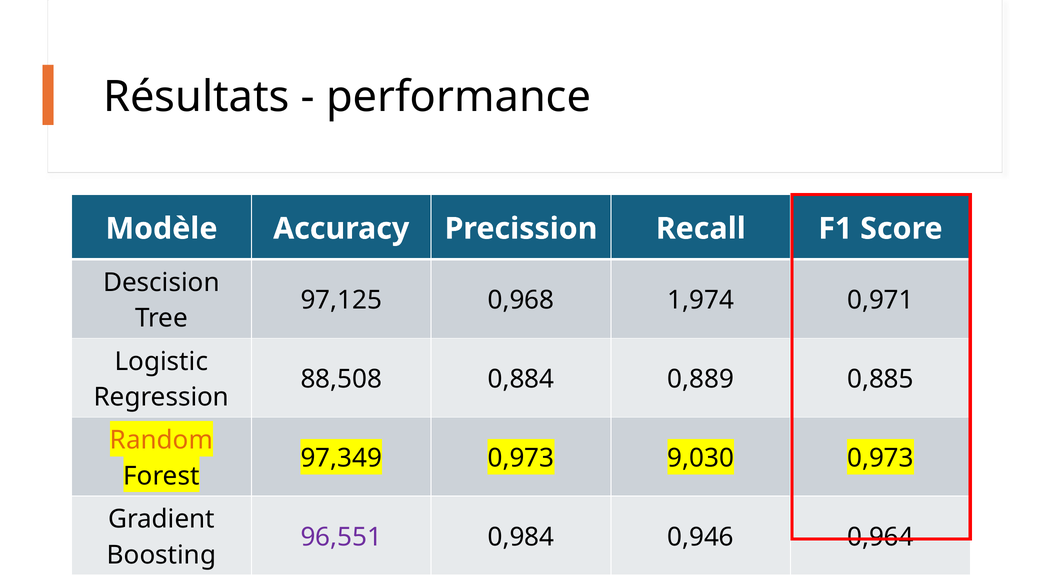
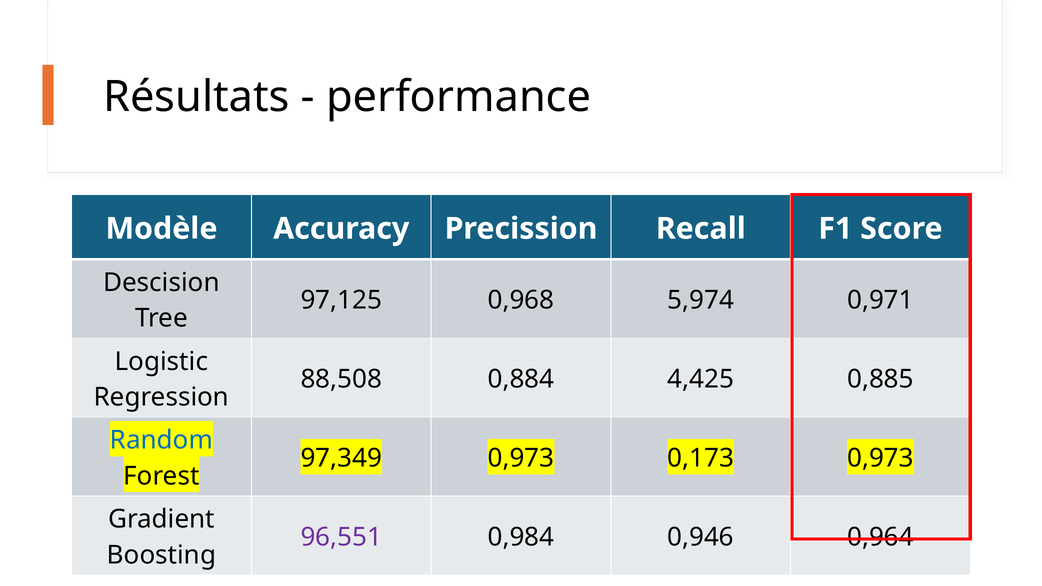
1,974: 1,974 -> 5,974
0,889: 0,889 -> 4,425
Random colour: orange -> blue
9,030: 9,030 -> 0,173
